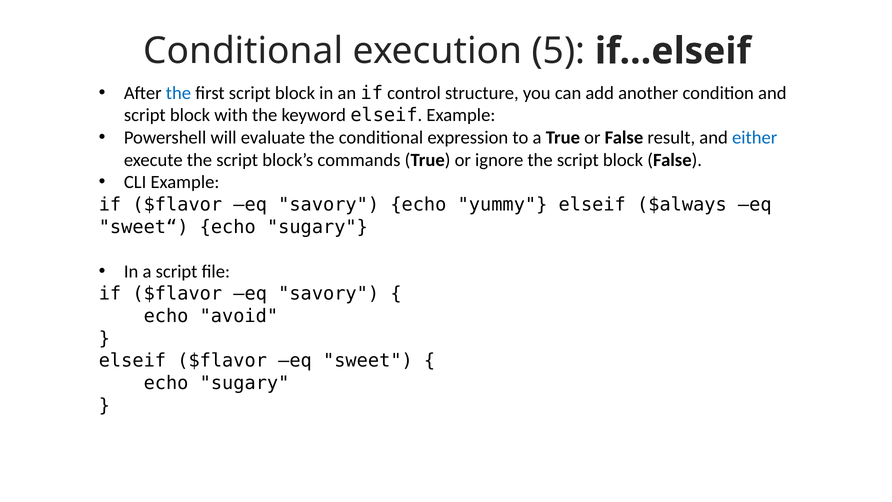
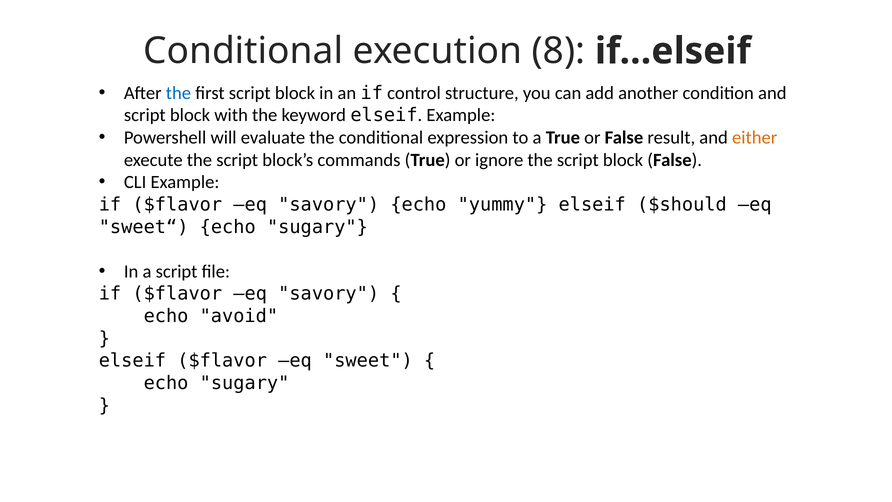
5: 5 -> 8
either colour: blue -> orange
$always: $always -> $should
